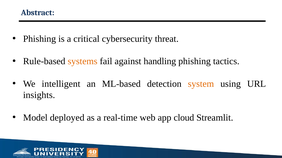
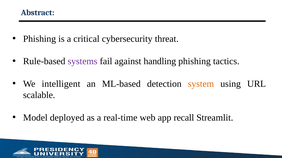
systems colour: orange -> purple
insights: insights -> scalable
cloud: cloud -> recall
